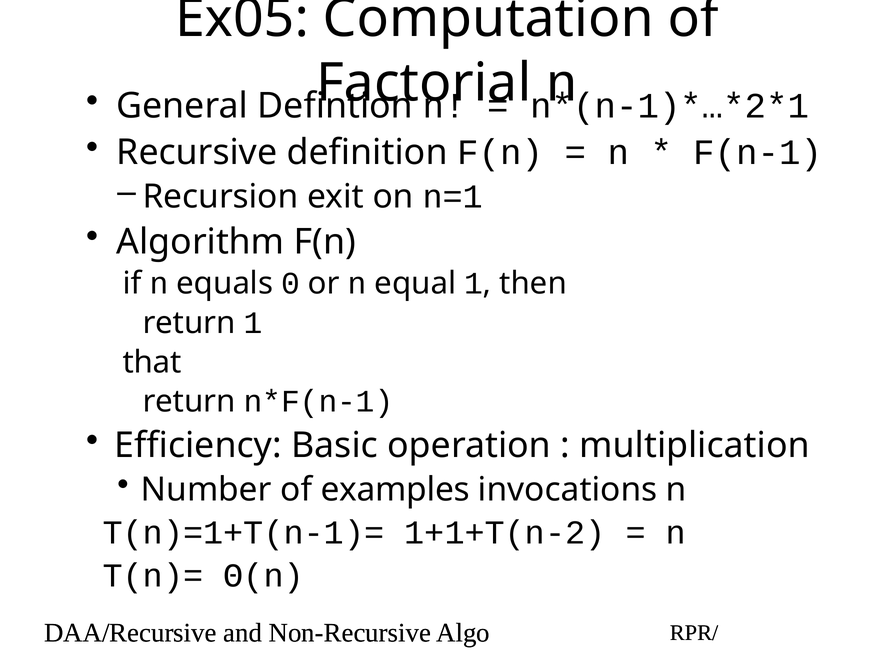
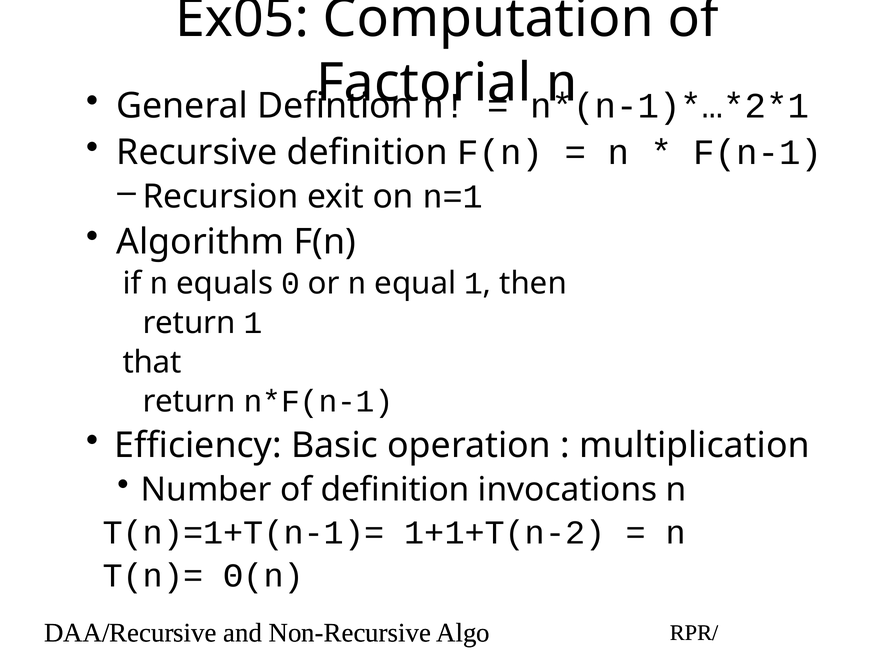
of examples: examples -> definition
